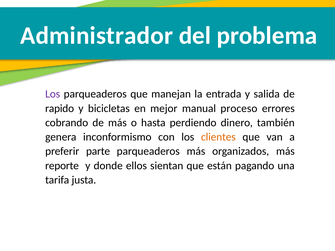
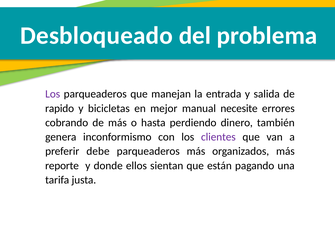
Administrador: Administrador -> Desbloqueado
proceso: proceso -> necesite
clientes colour: orange -> purple
parte: parte -> debe
